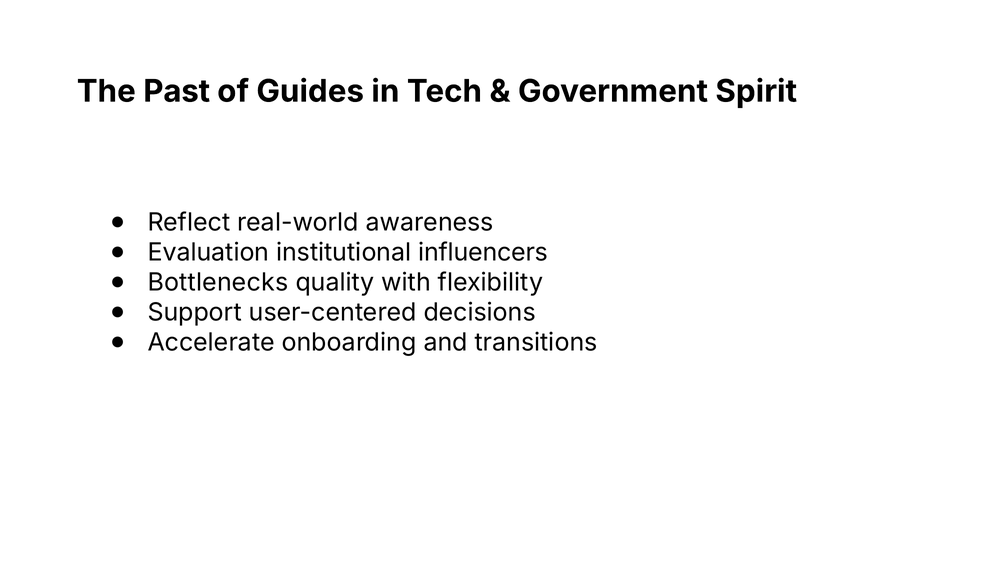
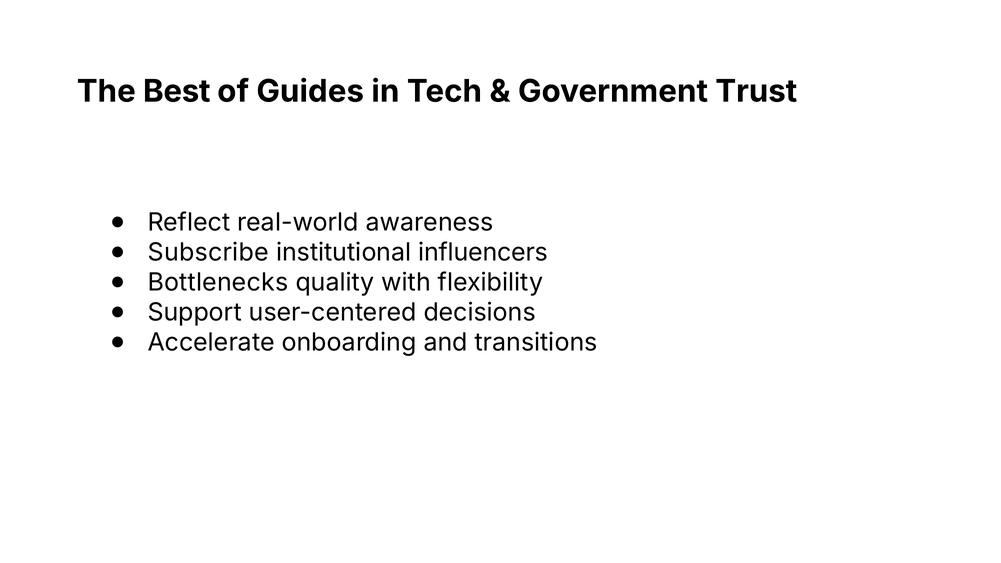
Past: Past -> Best
Spirit: Spirit -> Trust
Evaluation: Evaluation -> Subscribe
